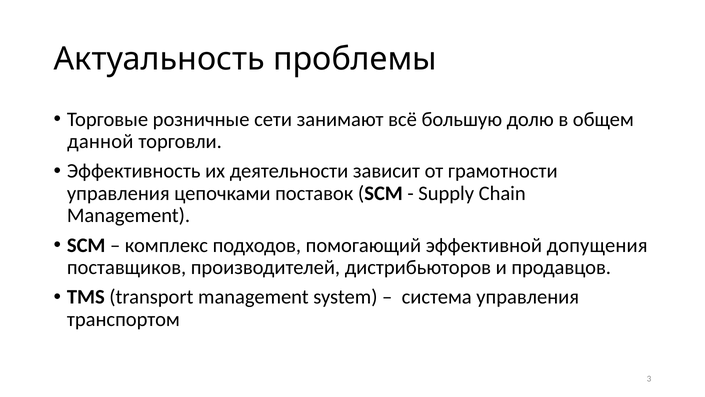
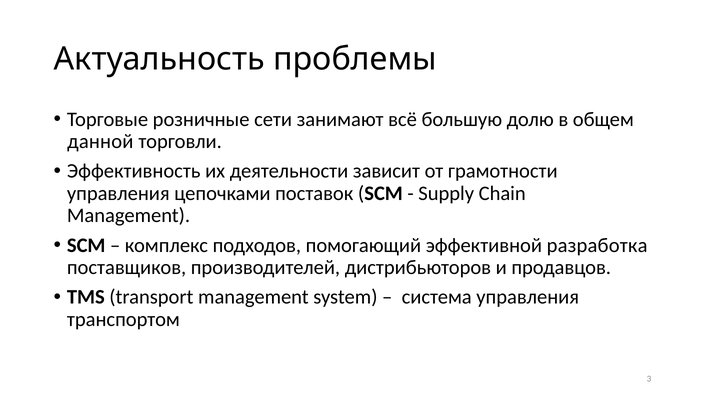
допущения: допущения -> разработка
